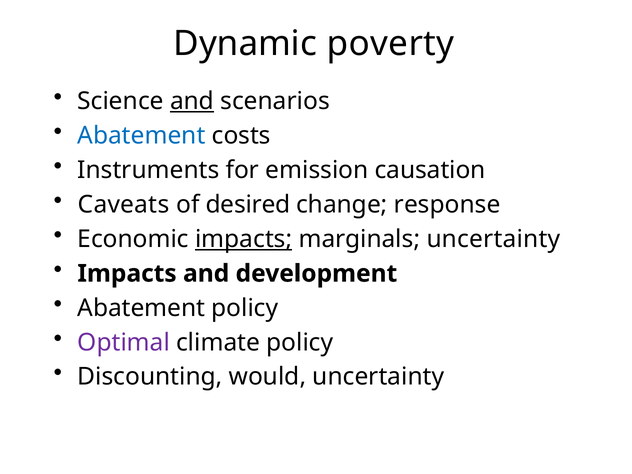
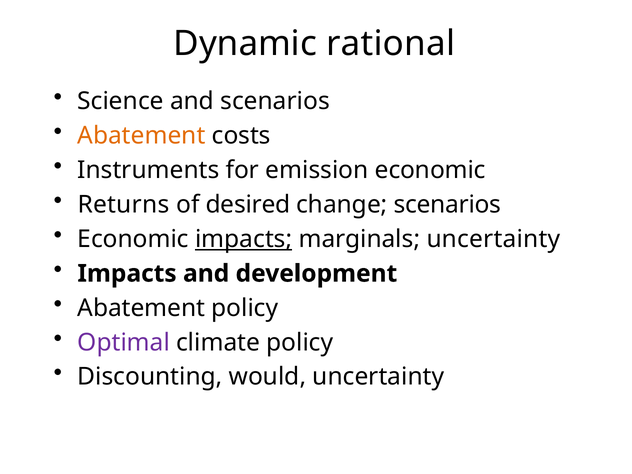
poverty: poverty -> rational
and at (192, 101) underline: present -> none
Abatement at (141, 136) colour: blue -> orange
emission causation: causation -> economic
Caveats: Caveats -> Returns
change response: response -> scenarios
